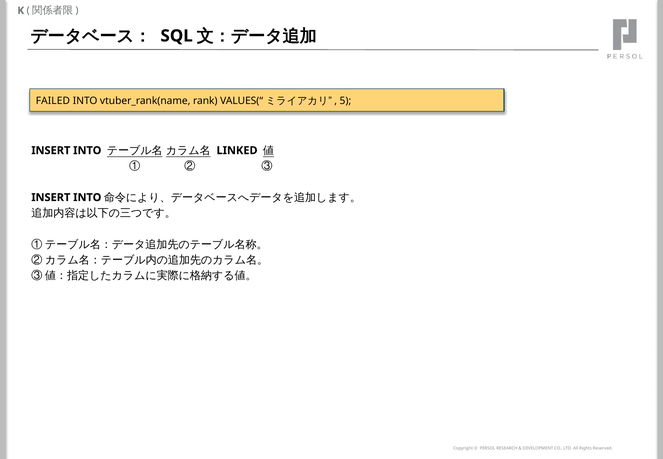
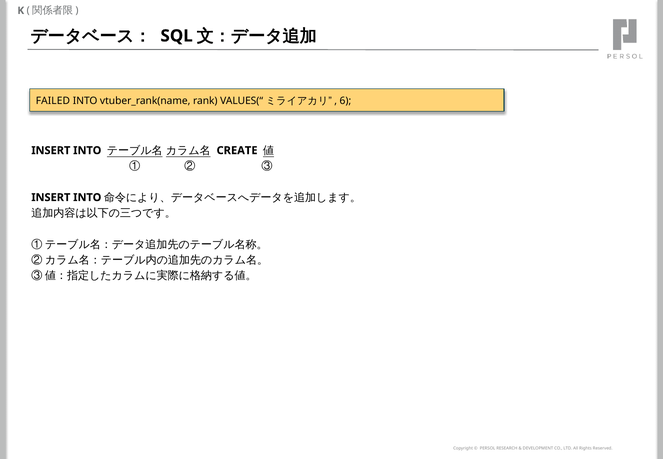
5: 5 -> 6
LINKED: LINKED -> CREATE
